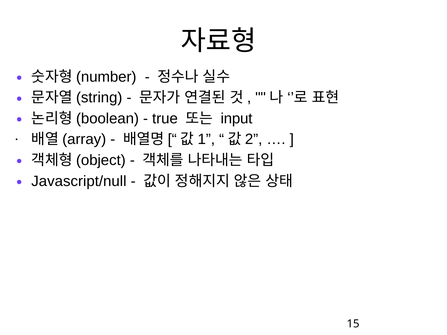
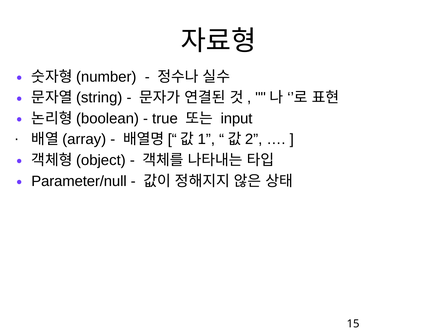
Javascript/null: Javascript/null -> Parameter/null
